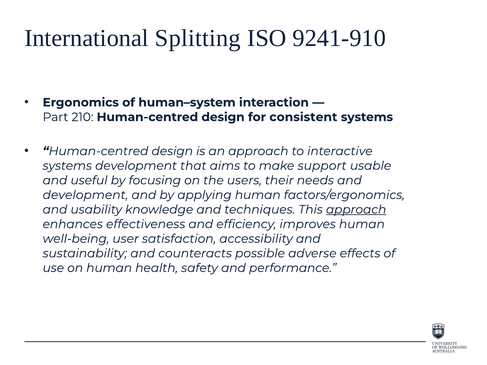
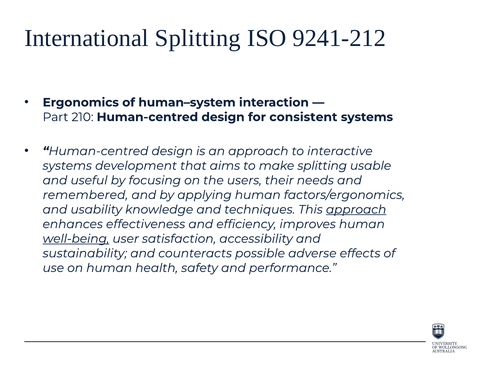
9241-910: 9241-910 -> 9241-212
make support: support -> splitting
development at (85, 195): development -> remembered
well-being underline: none -> present
